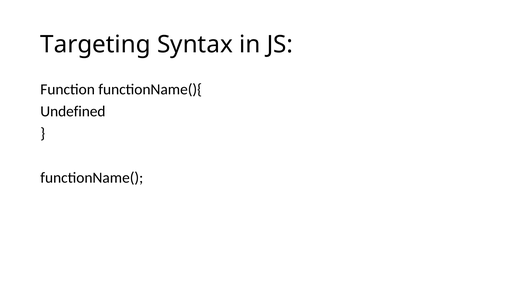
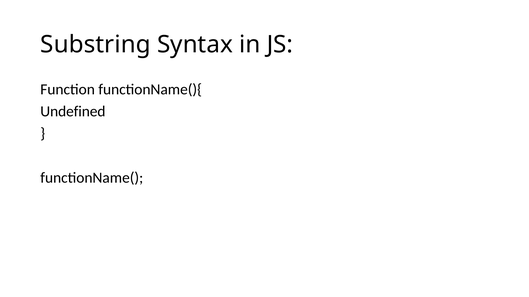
Targeting: Targeting -> Substring
